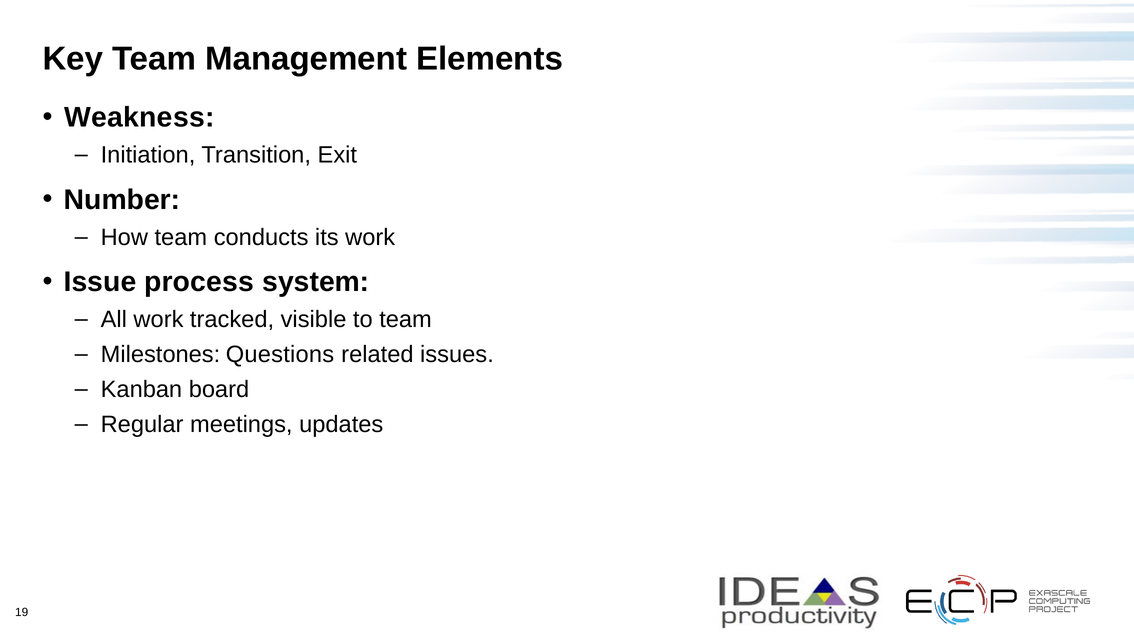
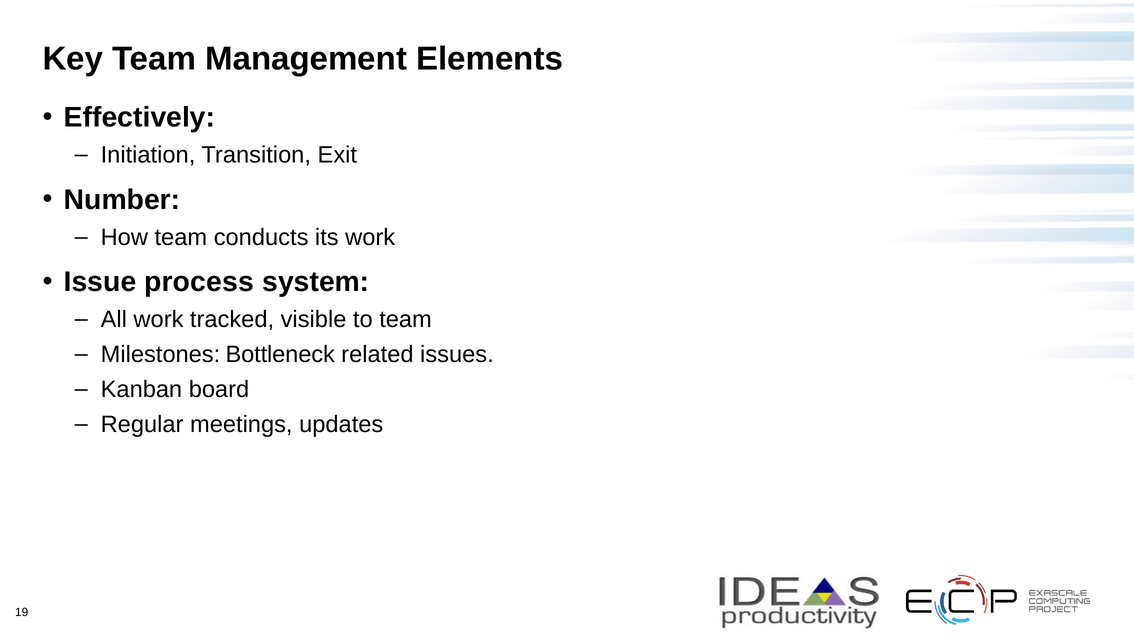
Weakness: Weakness -> Effectively
Questions: Questions -> Bottleneck
